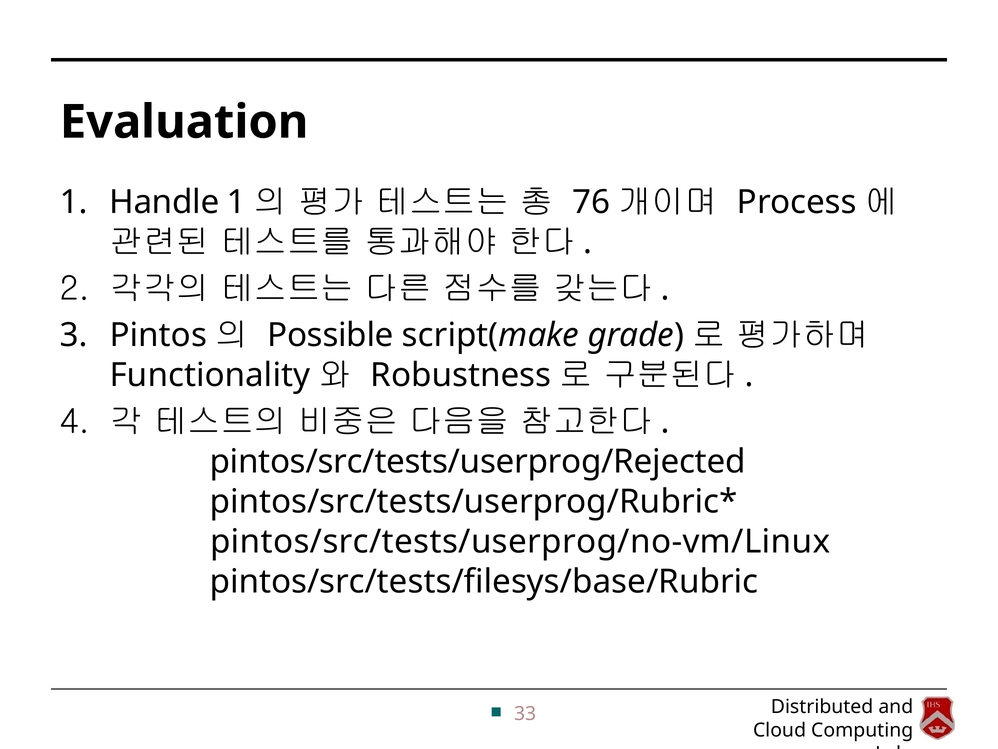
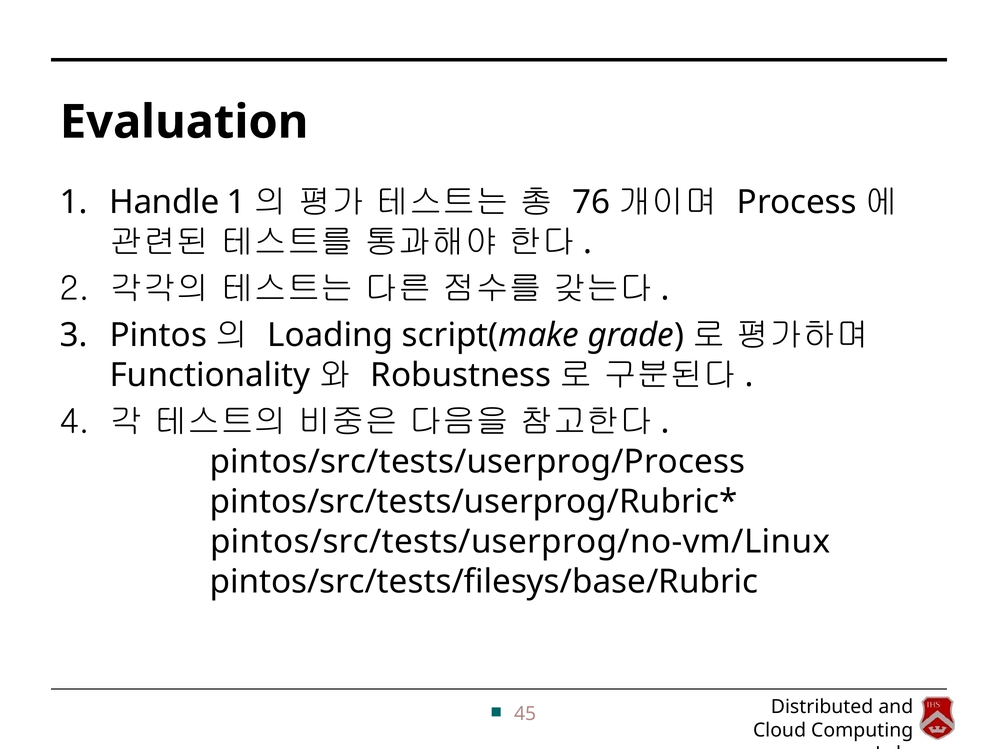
Possible: Possible -> Loading
pintos/src/tests/userprog/Rejected: pintos/src/tests/userprog/Rejected -> pintos/src/tests/userprog/Process
33: 33 -> 45
